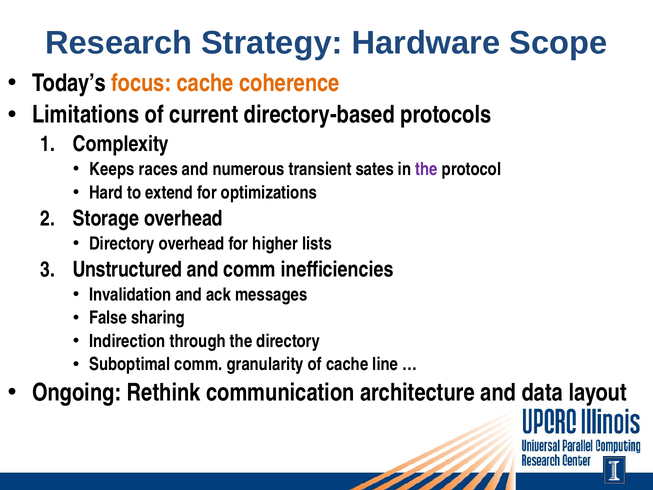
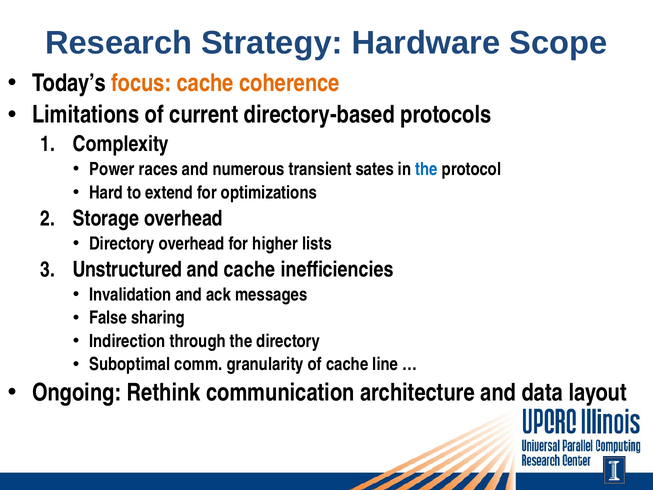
Keeps: Keeps -> Power
the at (427, 169) colour: purple -> blue
and comm: comm -> cache
